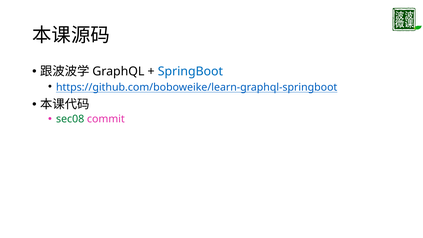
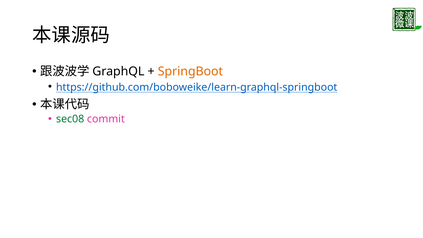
SpringBoot colour: blue -> orange
